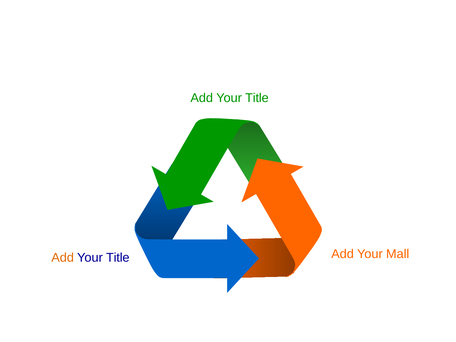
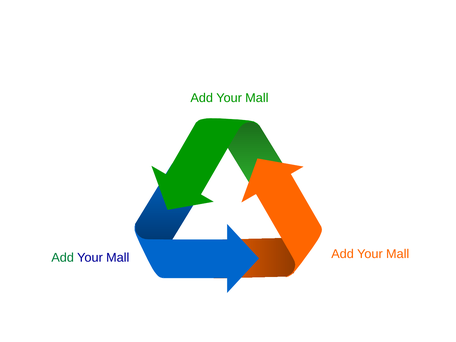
Title at (257, 98): Title -> Mall
Add at (63, 258) colour: orange -> green
Title at (118, 258): Title -> Mall
